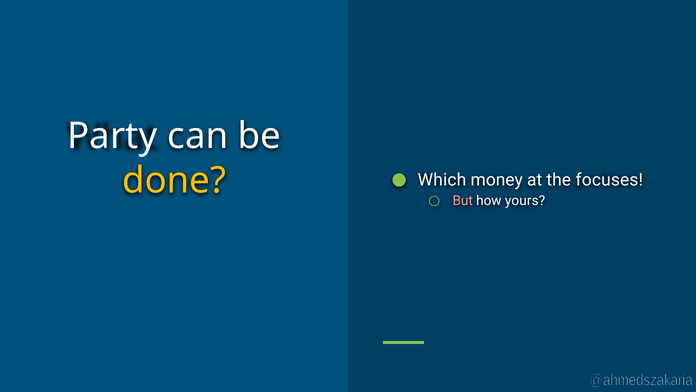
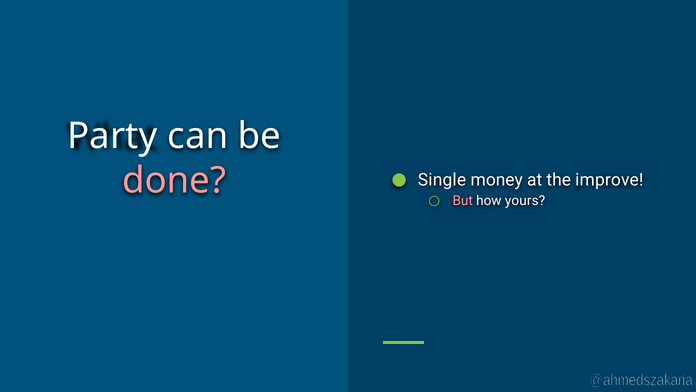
done colour: yellow -> pink
Which: Which -> Single
focuses: focuses -> improve
